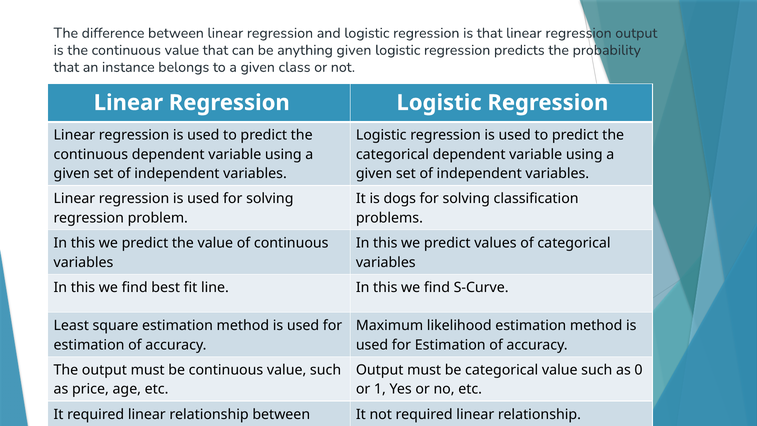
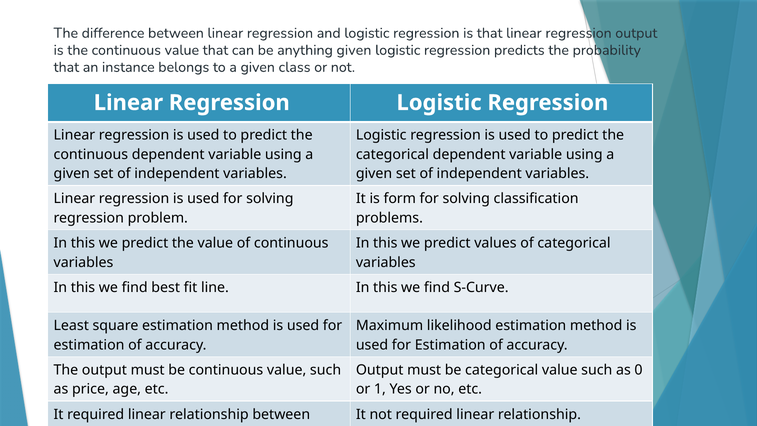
dogs: dogs -> form
